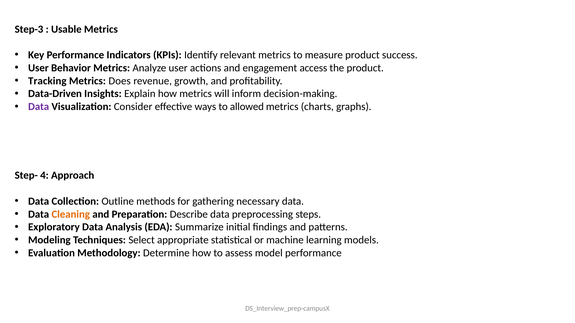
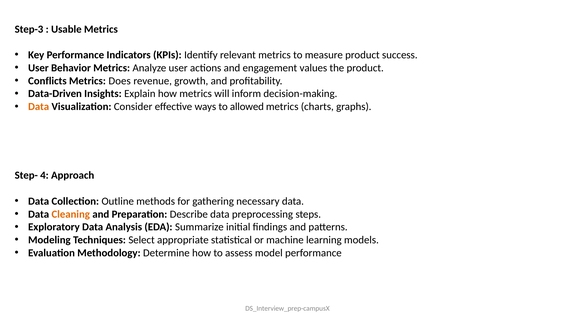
access: access -> values
Tracking: Tracking -> Conflicts
Data at (39, 107) colour: purple -> orange
